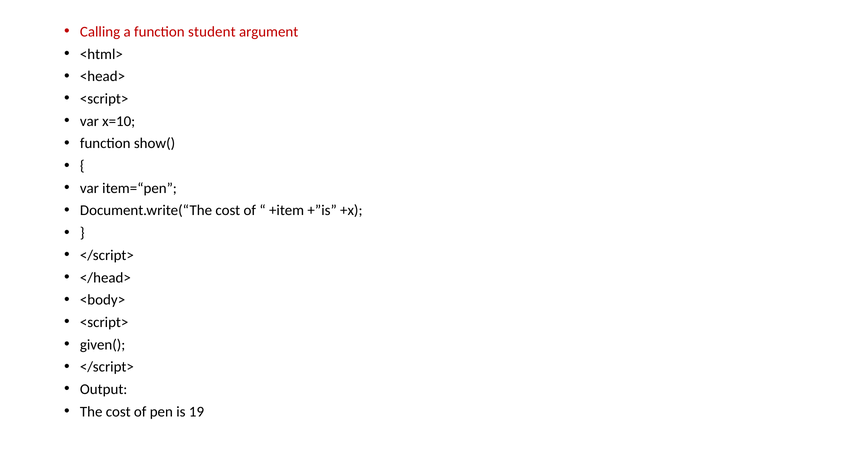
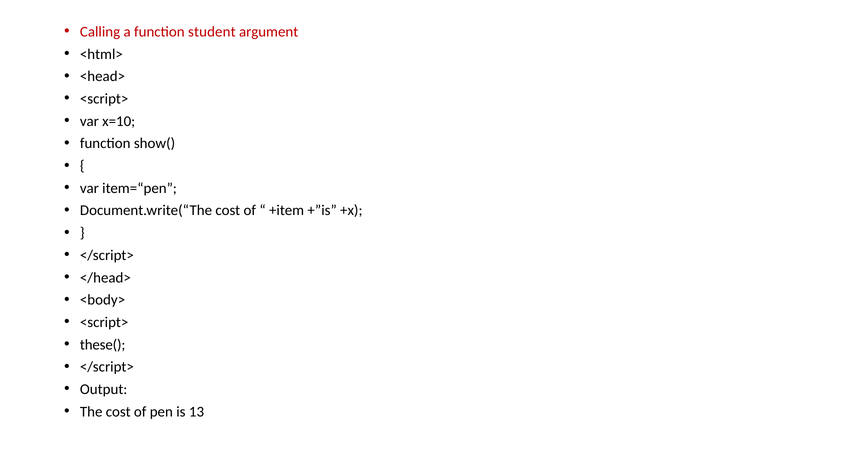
given(: given( -> these(
19: 19 -> 13
